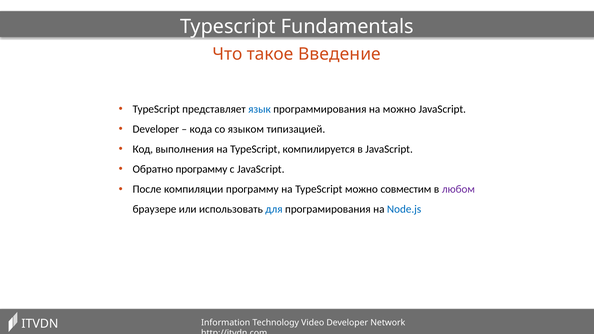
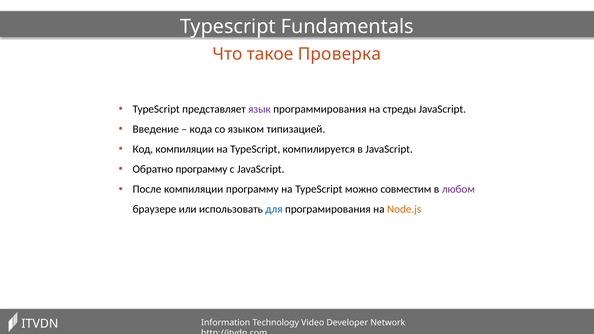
Введение: Введение -> Проверка
язык colour: blue -> purple
на можно: можно -> стреды
Developer at (156, 129): Developer -> Введение
Код выполнения: выполнения -> компиляции
Node.js colour: blue -> orange
